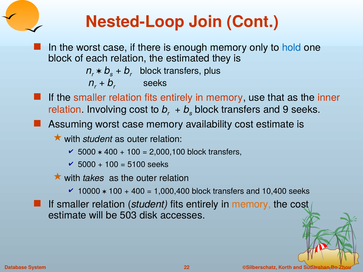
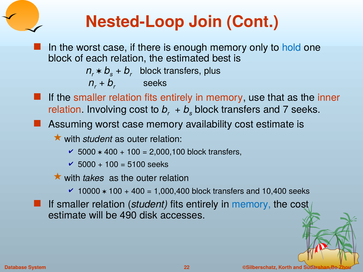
they: they -> best
9: 9 -> 7
memory at (251, 204) colour: orange -> blue
503: 503 -> 490
